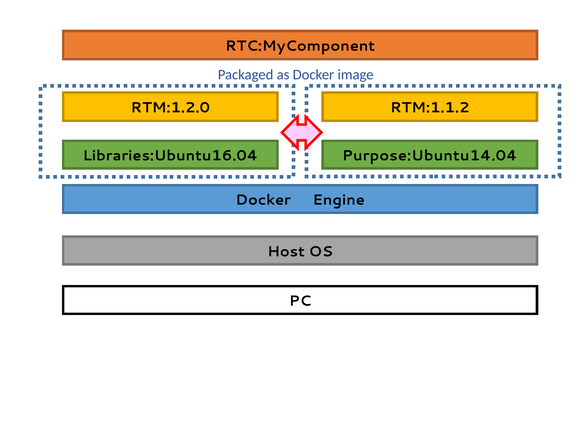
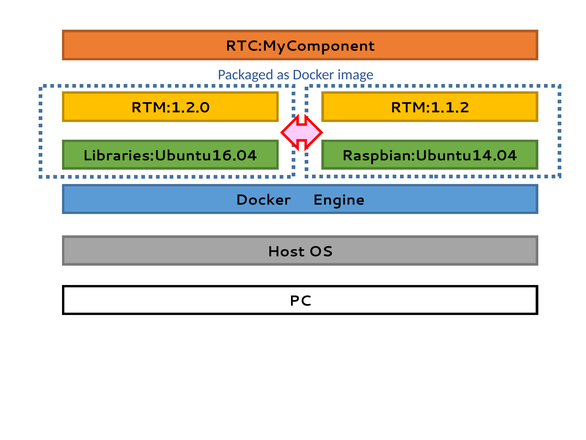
Purpose:Ubuntu14.04: Purpose:Ubuntu14.04 -> Raspbian:Ubuntu14.04
